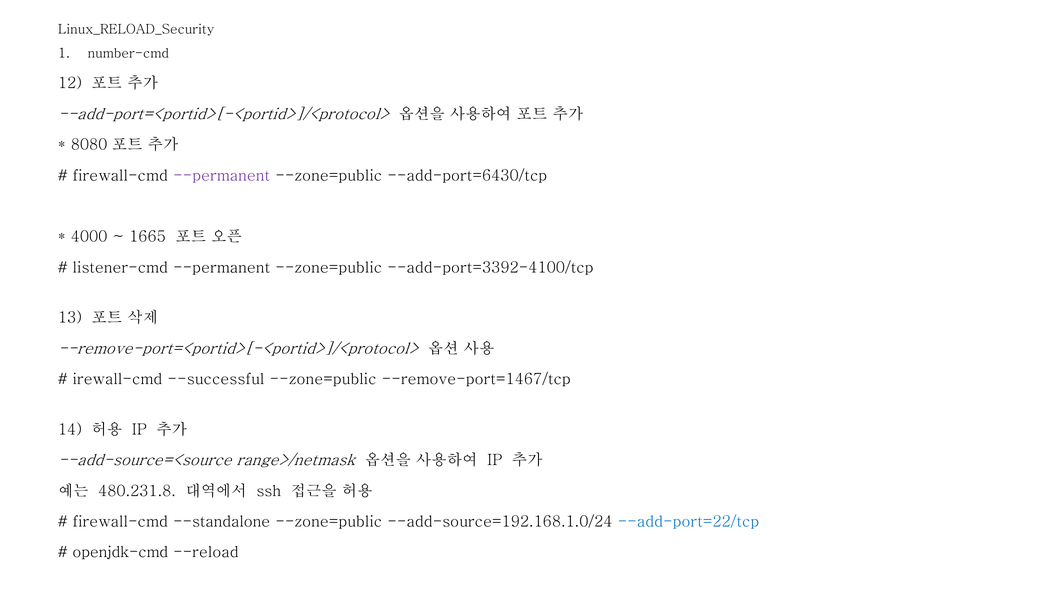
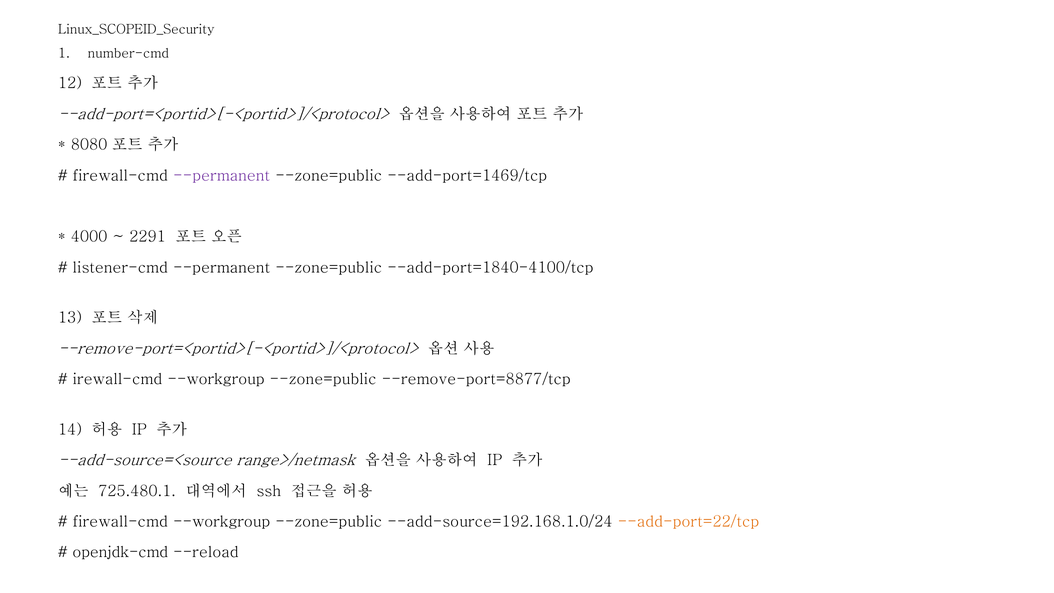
Linux_RELOAD_Security: Linux_RELOAD_Security -> Linux_SCOPEID_Security
--add-port=6430/tcp: --add-port=6430/tcp -> --add-port=1469/tcp
1665: 1665 -> 2291
--add-port=3392-4100/tcp: --add-port=3392-4100/tcp -> --add-port=1840-4100/tcp
irewall-cmd --successful: --successful -> --workgroup
--remove-port=1467/tcp: --remove-port=1467/tcp -> --remove-port=8877/tcp
480.231.8: 480.231.8 -> 725.480.1
firewall-cmd --standalone: --standalone -> --workgroup
--add-port=22/tcp colour: blue -> orange
